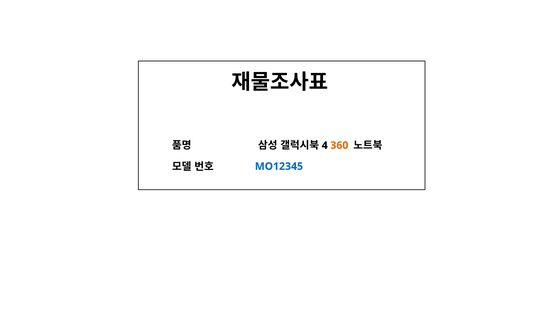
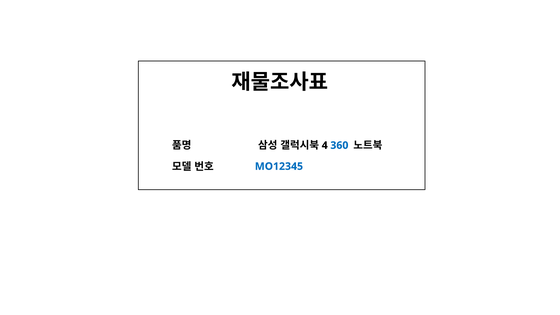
360 colour: orange -> blue
